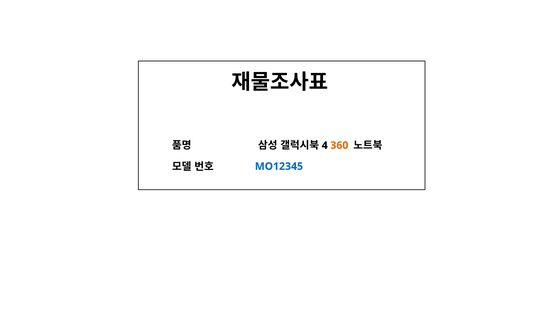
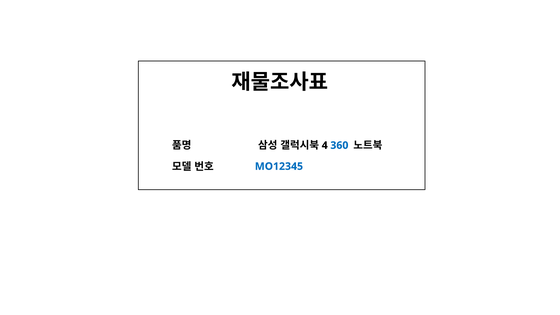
360 colour: orange -> blue
